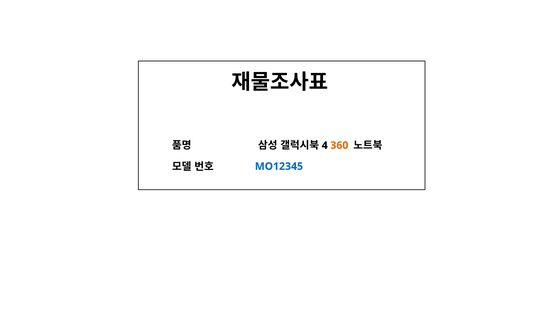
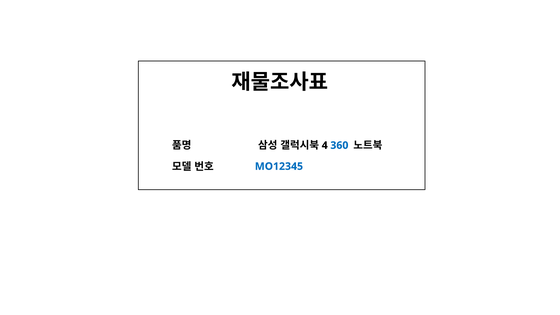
360 colour: orange -> blue
